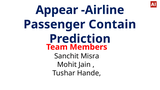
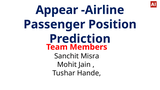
Contain: Contain -> Position
